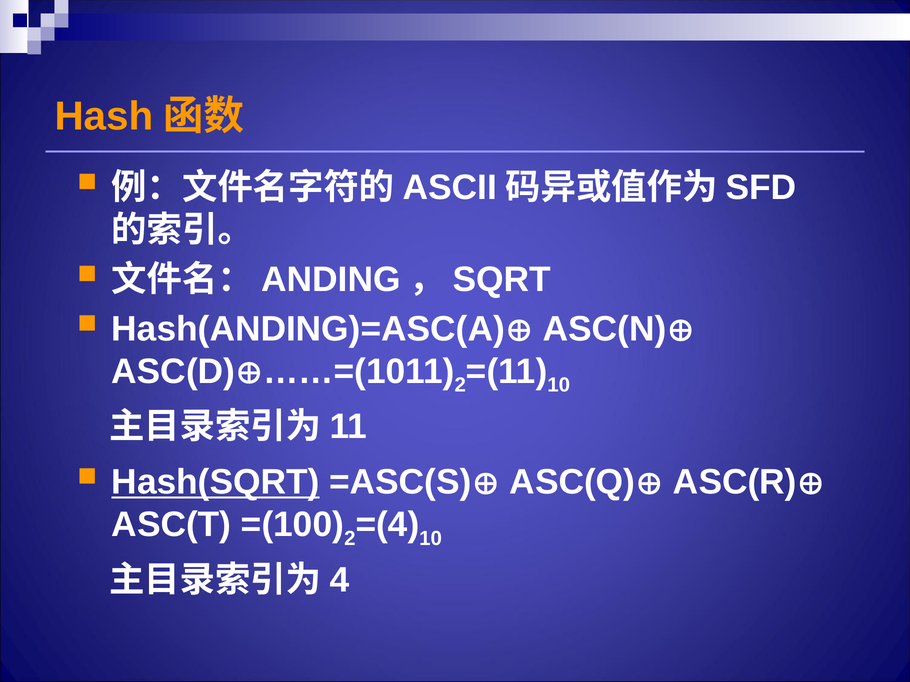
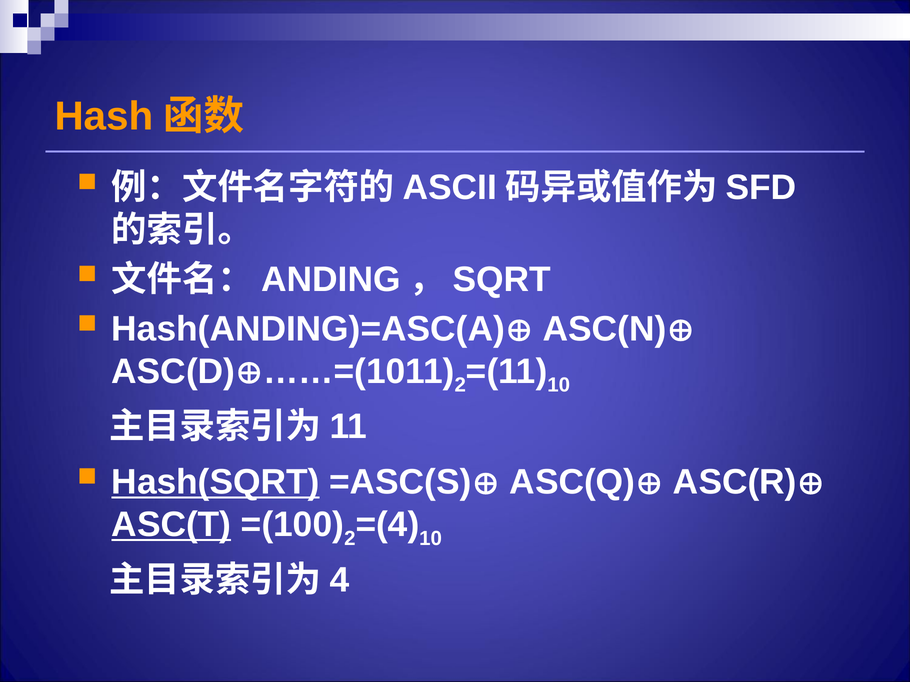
ASC(T underline: none -> present
